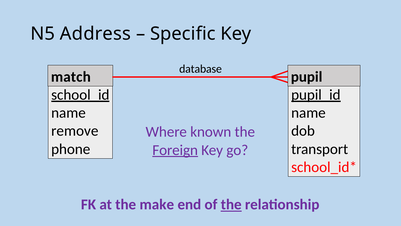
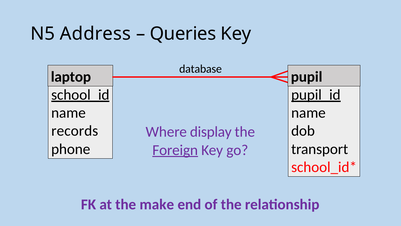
Specific: Specific -> Queries
match: match -> laptop
remove: remove -> records
known: known -> display
the at (231, 204) underline: present -> none
